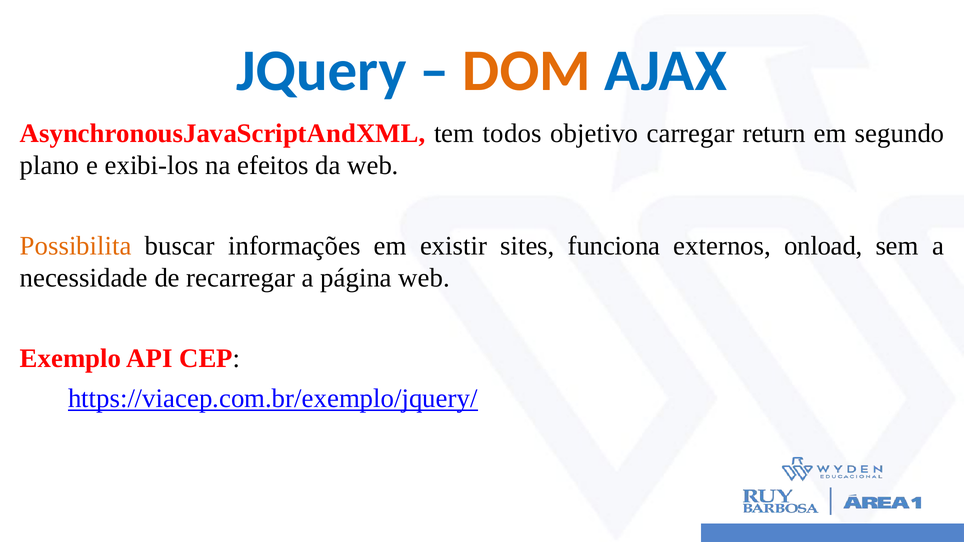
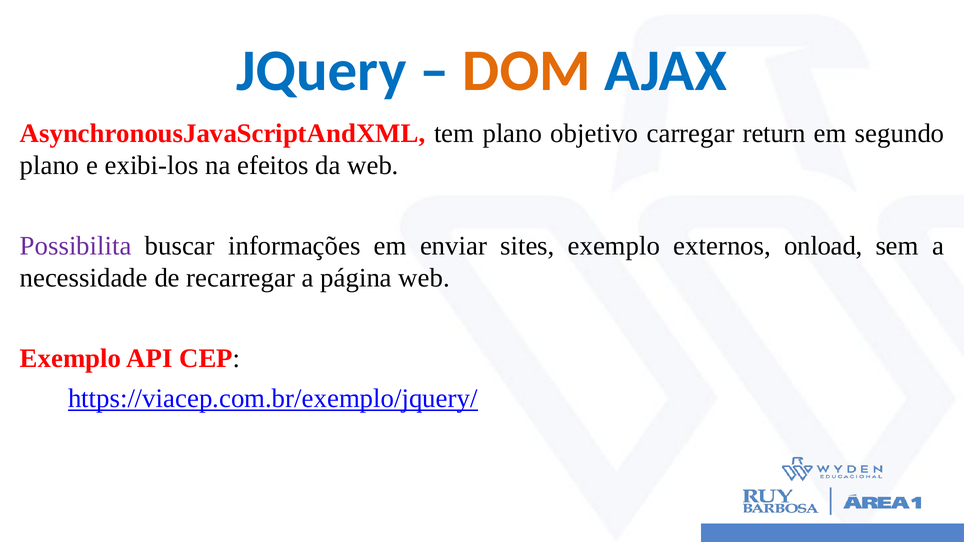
tem todos: todos -> plano
Possibilita colour: orange -> purple
existir: existir -> enviar
sites funciona: funciona -> exemplo
